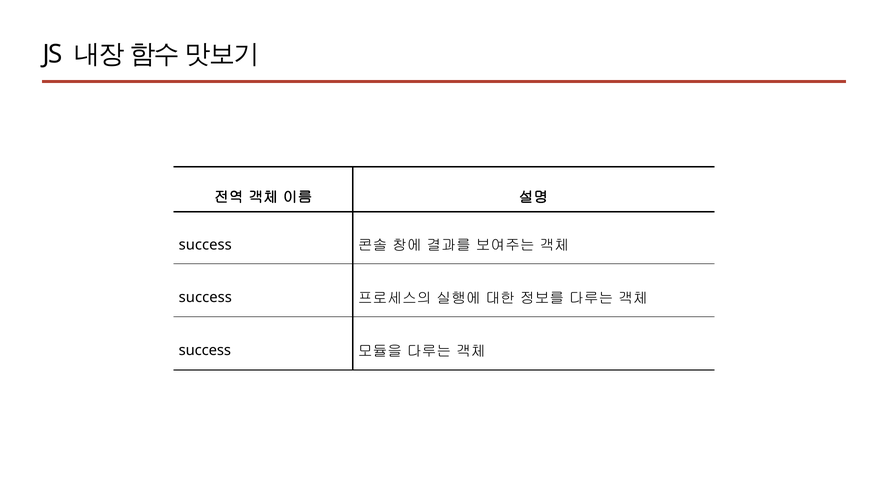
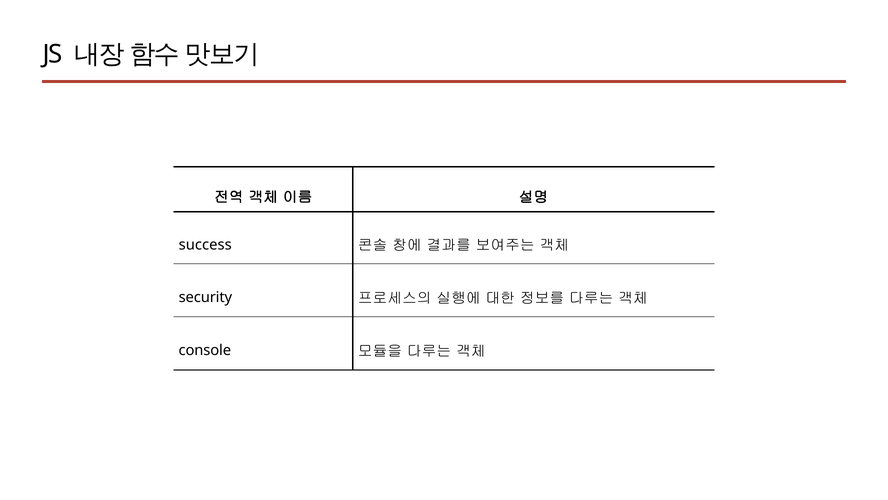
success at (205, 297): success -> security
success at (205, 350): success -> console
